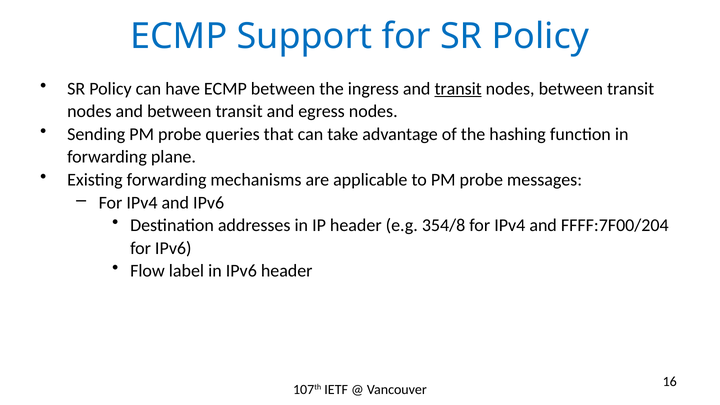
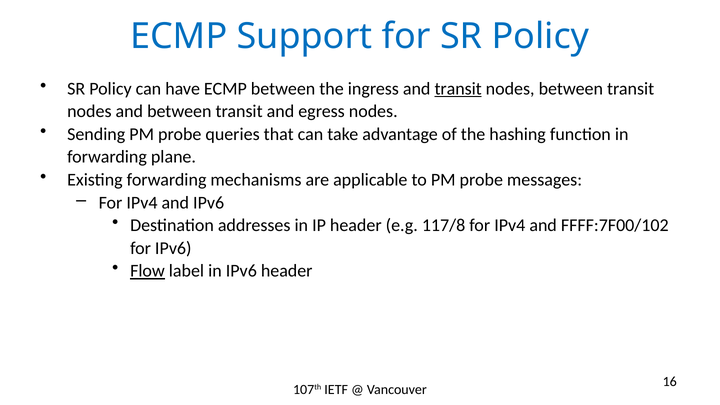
354/8: 354/8 -> 117/8
FFFF:7F00/204: FFFF:7F00/204 -> FFFF:7F00/102
Flow underline: none -> present
